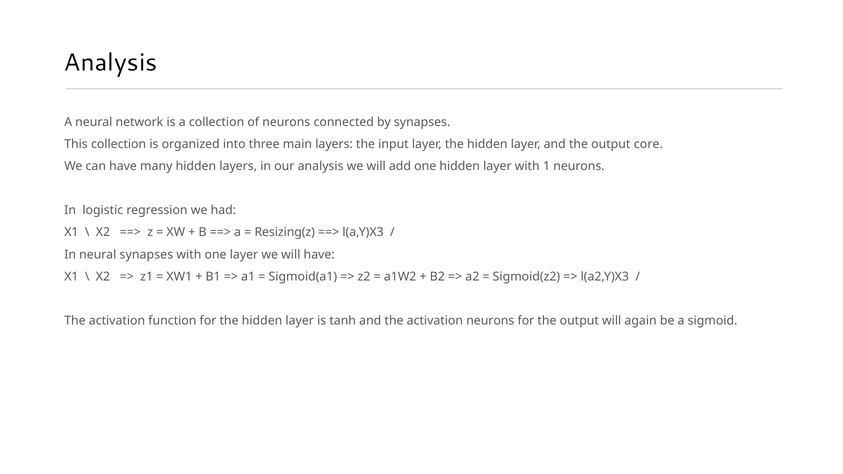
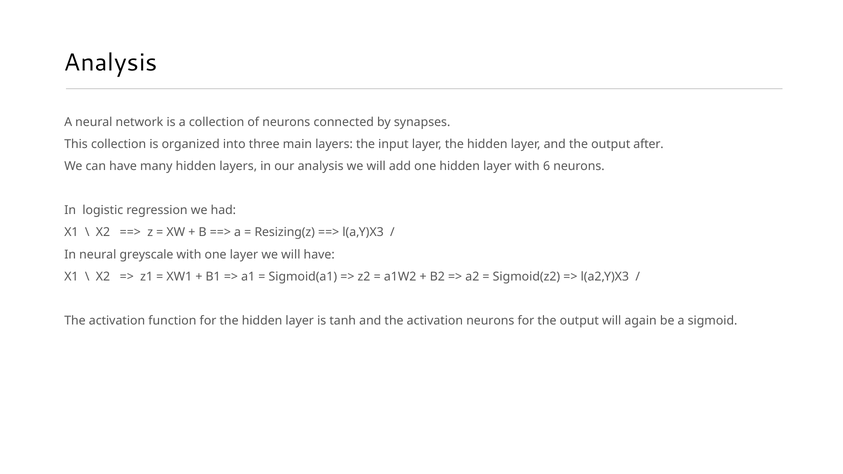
core: core -> after
1: 1 -> 6
neural synapses: synapses -> greyscale
